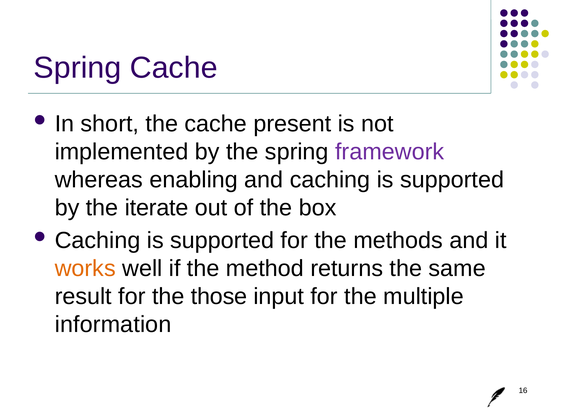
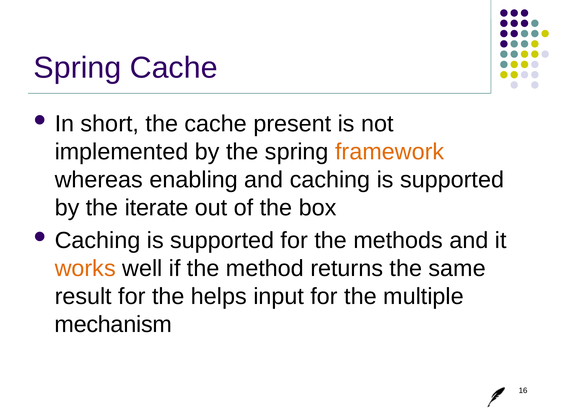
framework colour: purple -> orange
those: those -> helps
information: information -> mechanism
